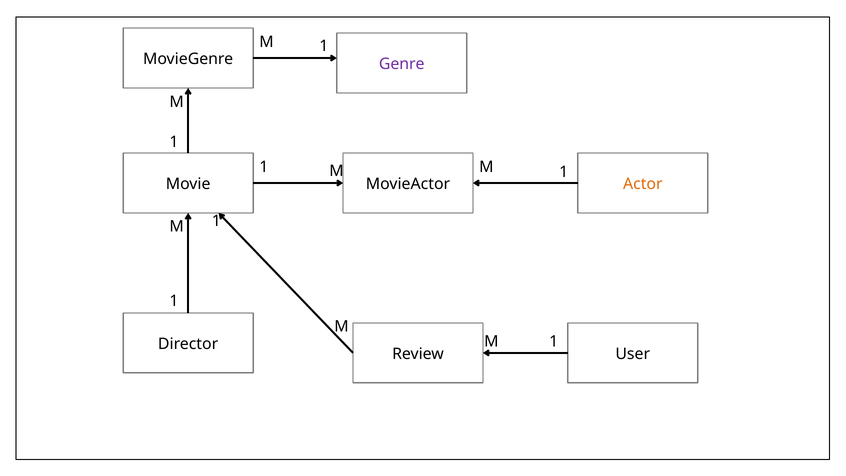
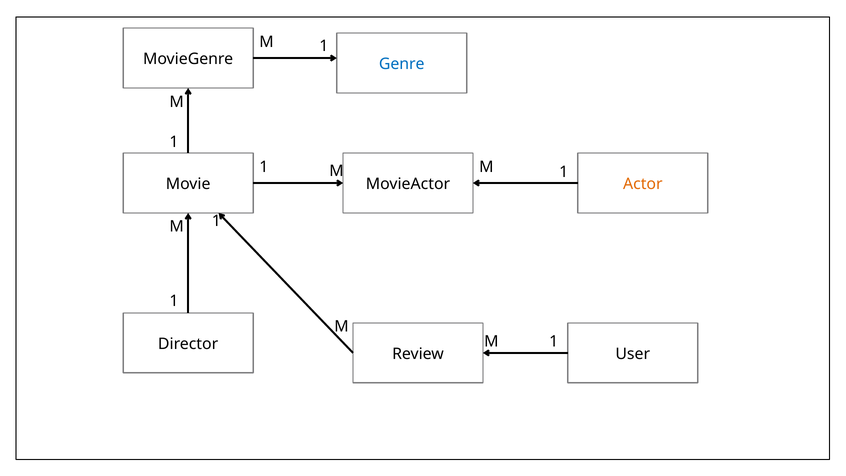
Genre colour: purple -> blue
